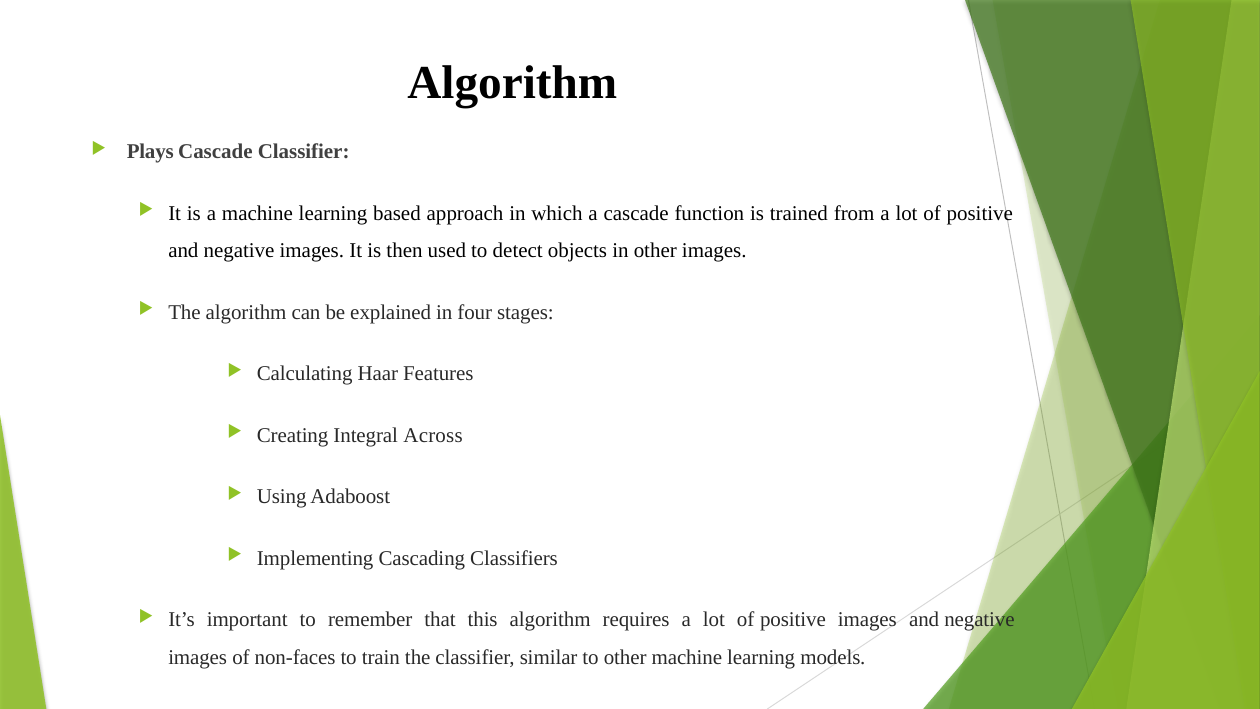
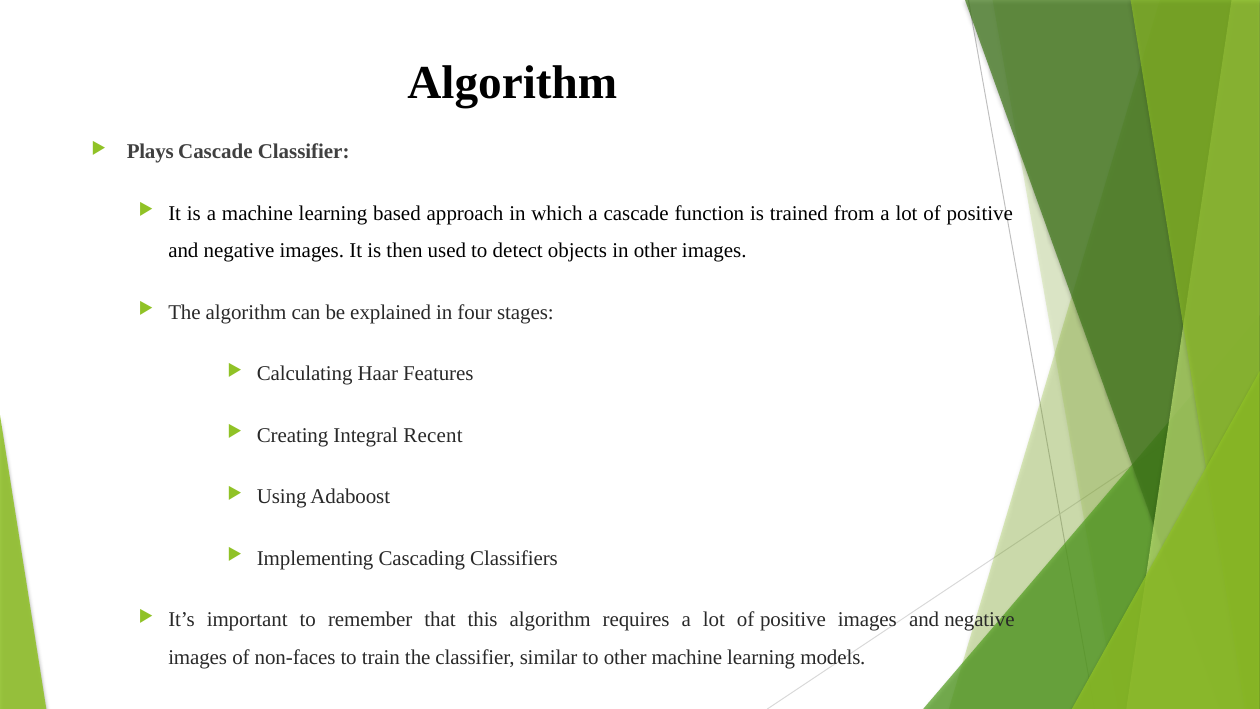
Across: Across -> Recent
